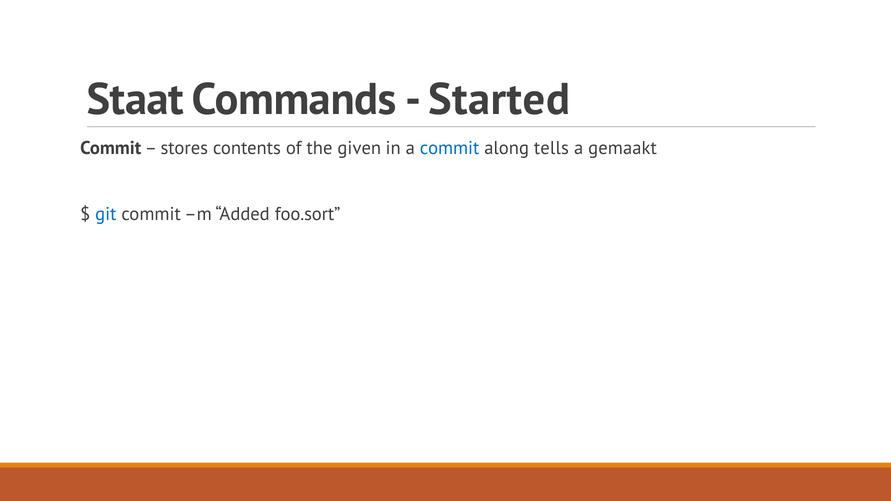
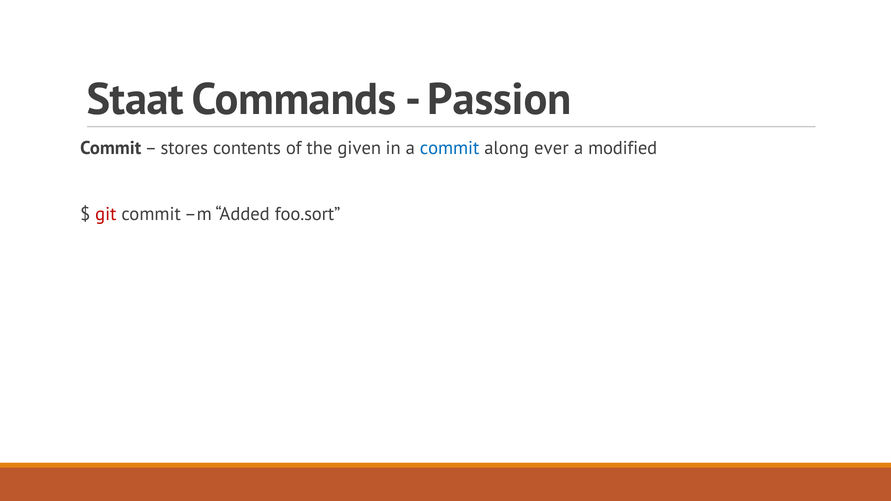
Started: Started -> Passion
tells: tells -> ever
gemaakt: gemaakt -> modified
git colour: blue -> red
